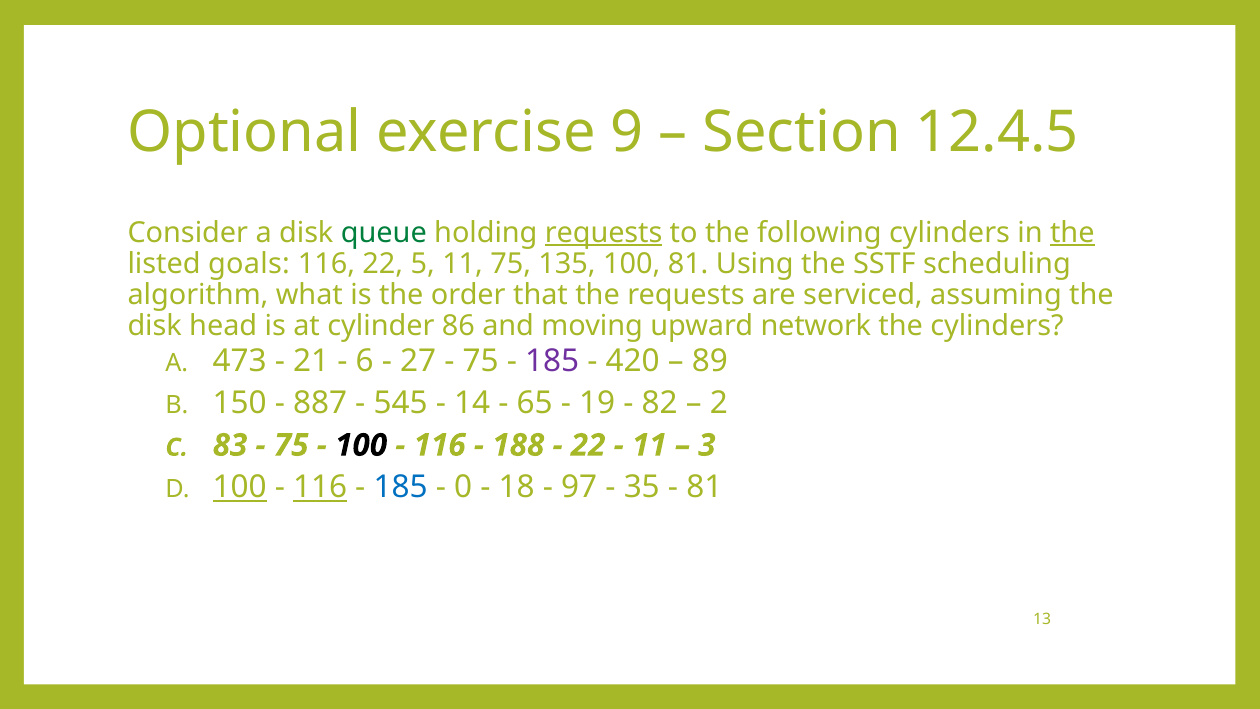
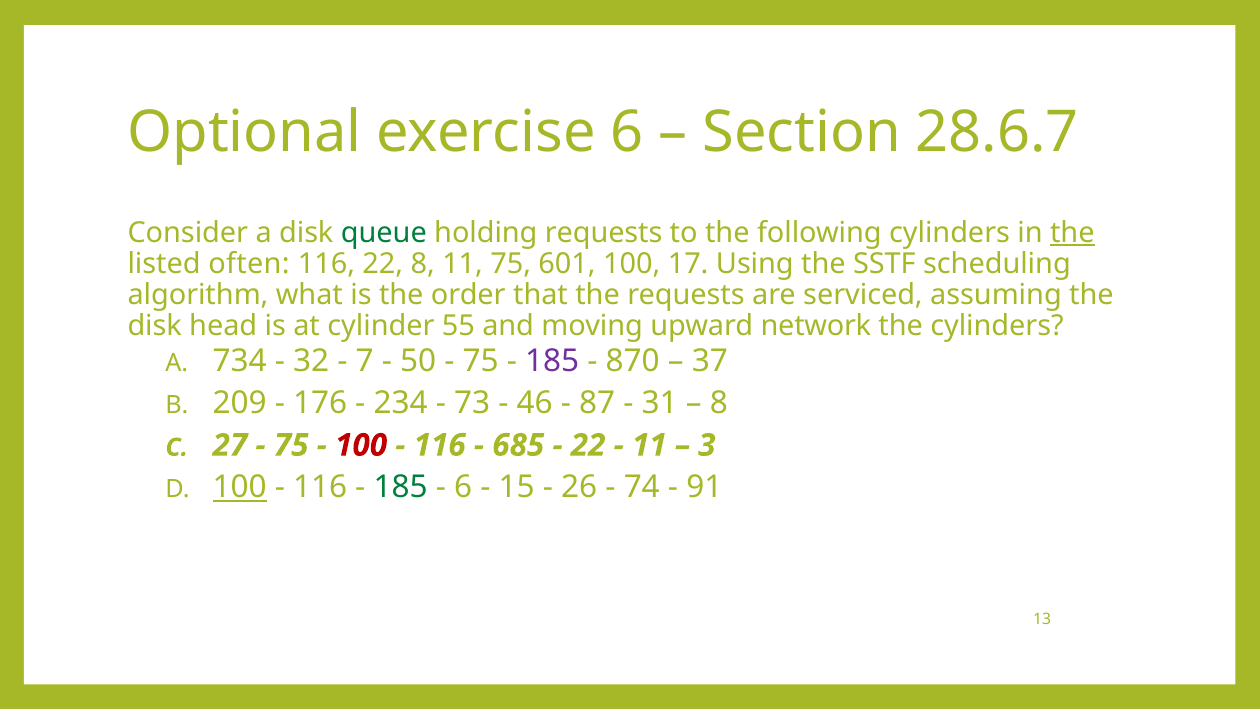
exercise 9: 9 -> 6
12.4.5: 12.4.5 -> 28.6.7
requests at (604, 233) underline: present -> none
goals: goals -> often
22 5: 5 -> 8
135: 135 -> 601
100 81: 81 -> 17
86: 86 -> 55
473: 473 -> 734
21: 21 -> 32
6: 6 -> 7
27: 27 -> 50
420: 420 -> 870
89: 89 -> 37
150: 150 -> 209
887: 887 -> 176
545: 545 -> 234
14: 14 -> 73
65: 65 -> 46
19: 19 -> 87
82: 82 -> 31
2 at (719, 403): 2 -> 8
83: 83 -> 27
100 at (361, 445) colour: black -> red
188: 188 -> 685
116 at (320, 487) underline: present -> none
185 at (401, 487) colour: blue -> green
0 at (463, 487): 0 -> 6
18: 18 -> 15
97: 97 -> 26
35: 35 -> 74
81 at (704, 487): 81 -> 91
